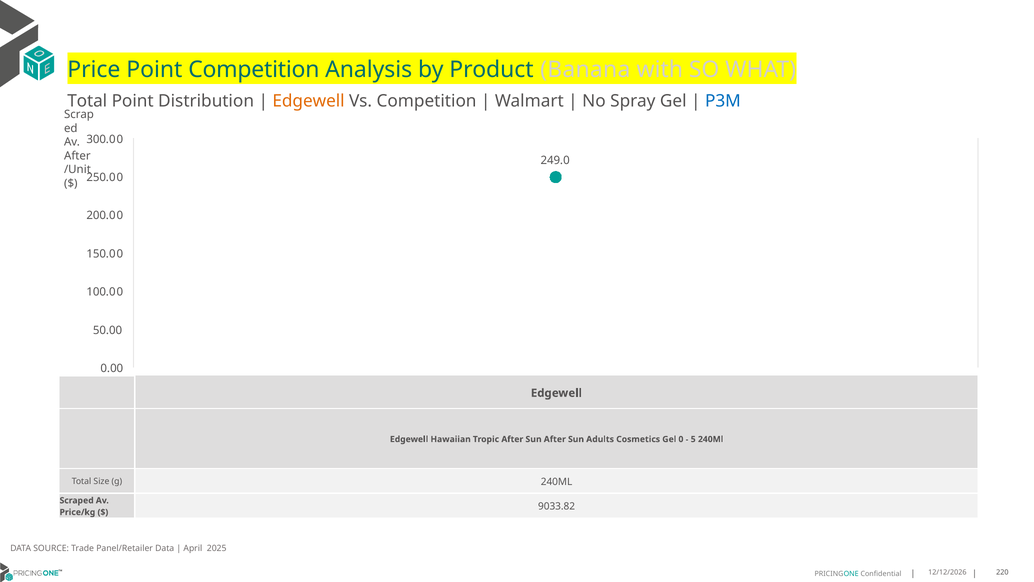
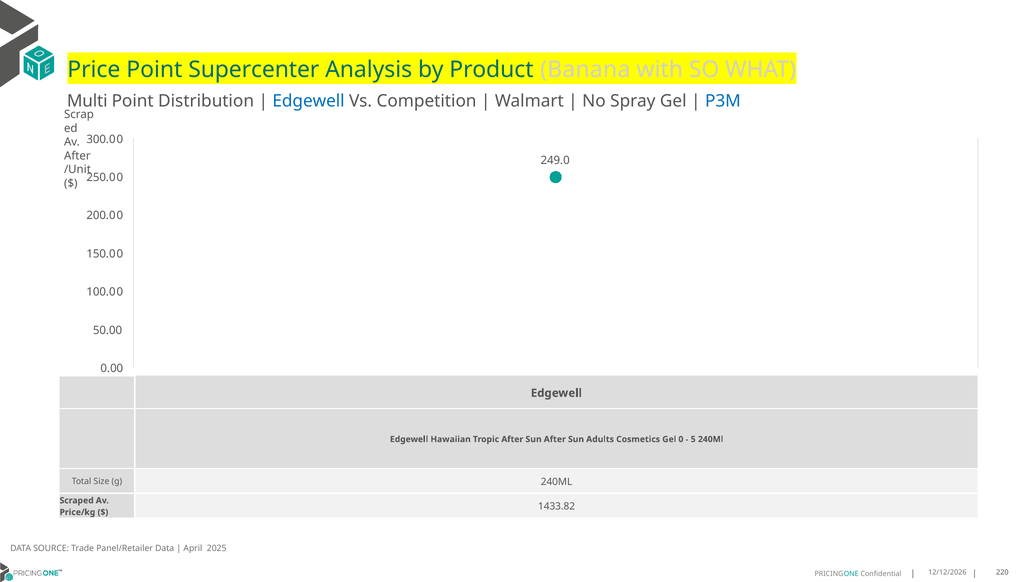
Point Competition: Competition -> Supercenter
Total at (87, 101): Total -> Multi
Edgewell at (309, 101) colour: orange -> blue
9033.82: 9033.82 -> 1433.82
